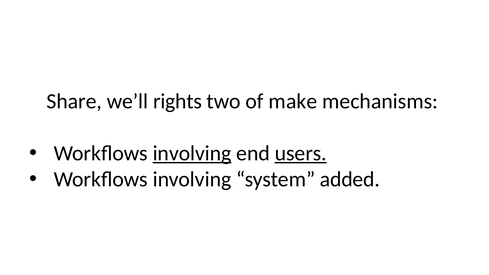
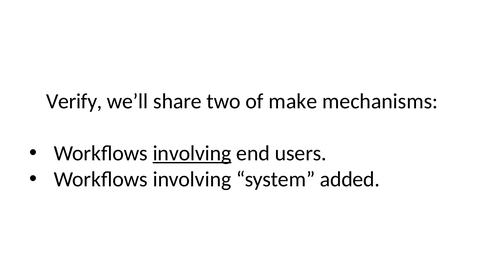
Share: Share -> Verify
rights: rights -> share
users underline: present -> none
